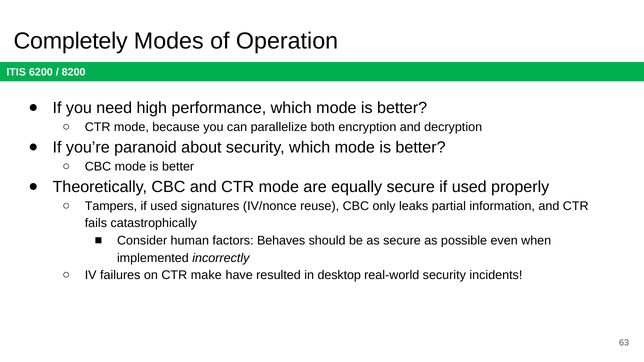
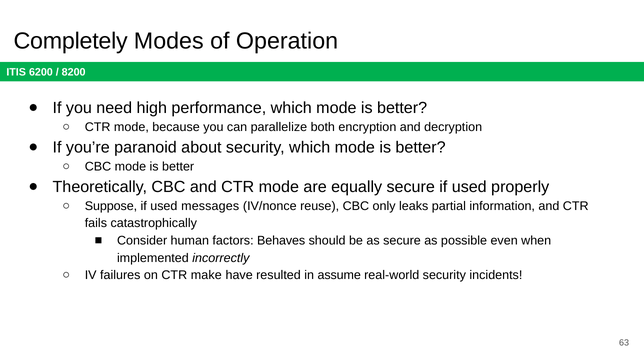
Tampers: Tampers -> Suppose
signatures: signatures -> messages
desktop: desktop -> assume
